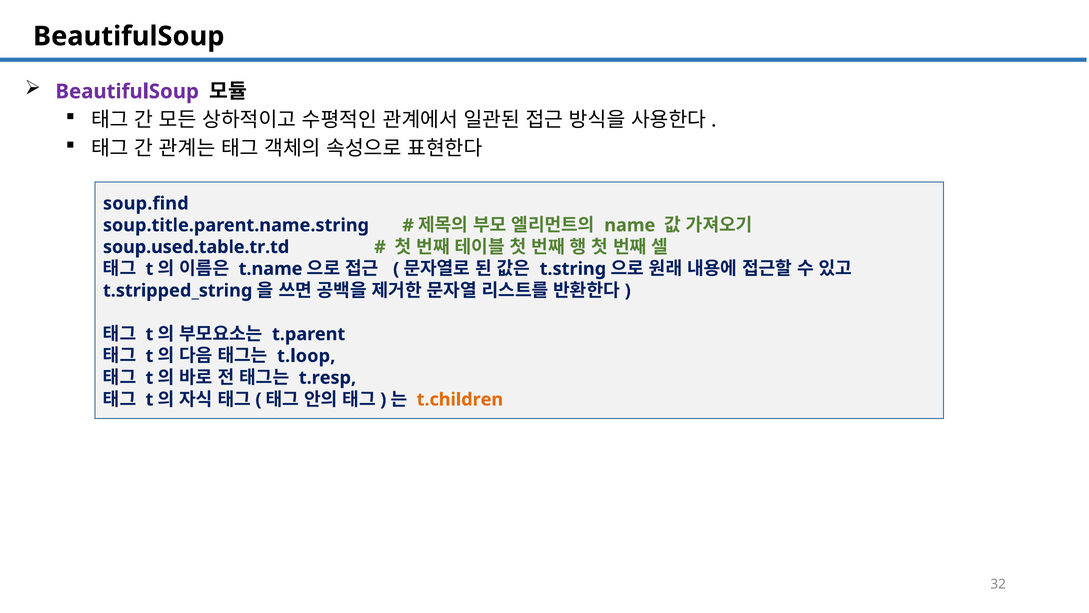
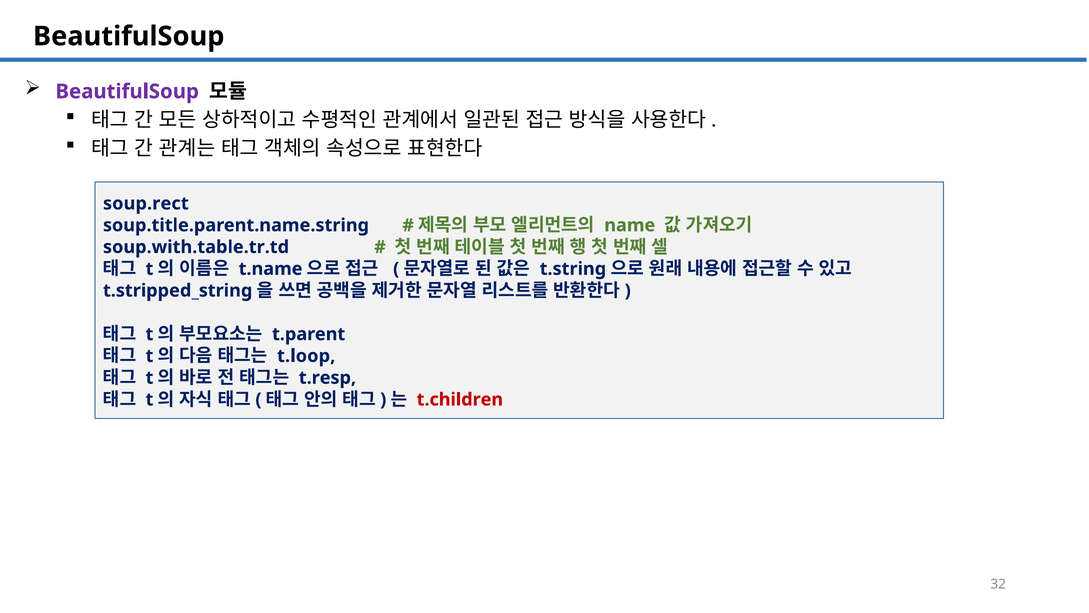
soup.find: soup.find -> soup.rect
soup.used.table.tr.td: soup.used.table.tr.td -> soup.with.table.tr.td
t.children colour: orange -> red
